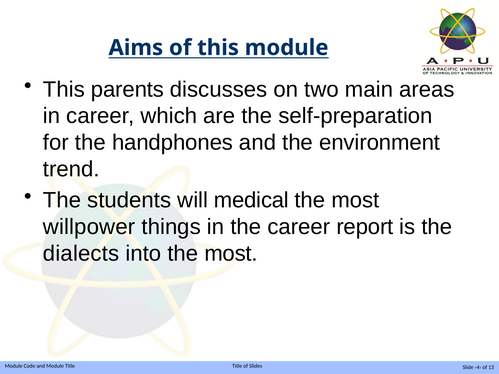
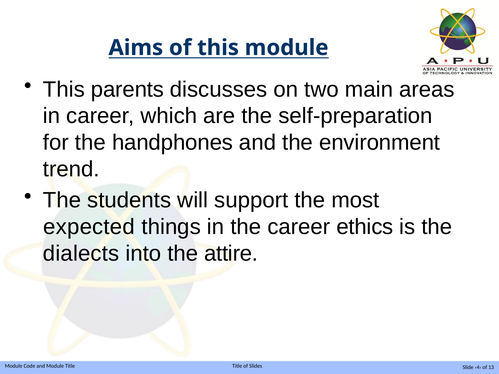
medical: medical -> support
willpower: willpower -> expected
report: report -> ethics
into the most: most -> attire
